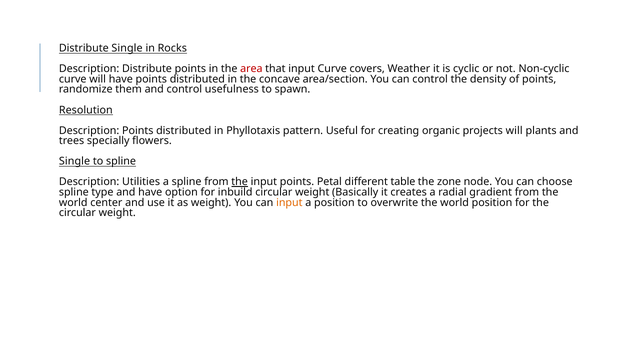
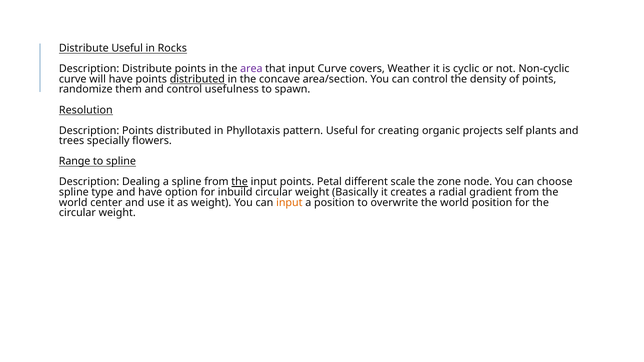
Distribute Single: Single -> Useful
area colour: red -> purple
distributed at (197, 79) underline: none -> present
projects will: will -> self
Single at (75, 161): Single -> Range
Utilities: Utilities -> Dealing
table: table -> scale
